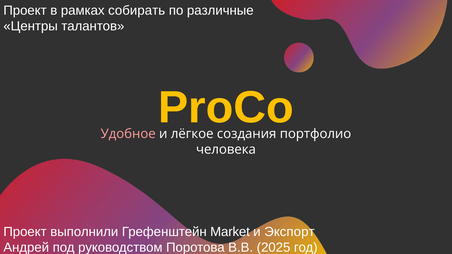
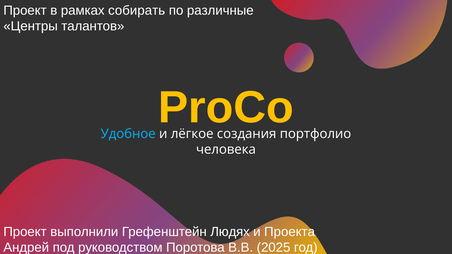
Удобное colour: pink -> light blue
Market: Market -> Людях
Экспорт: Экспорт -> Проекта
